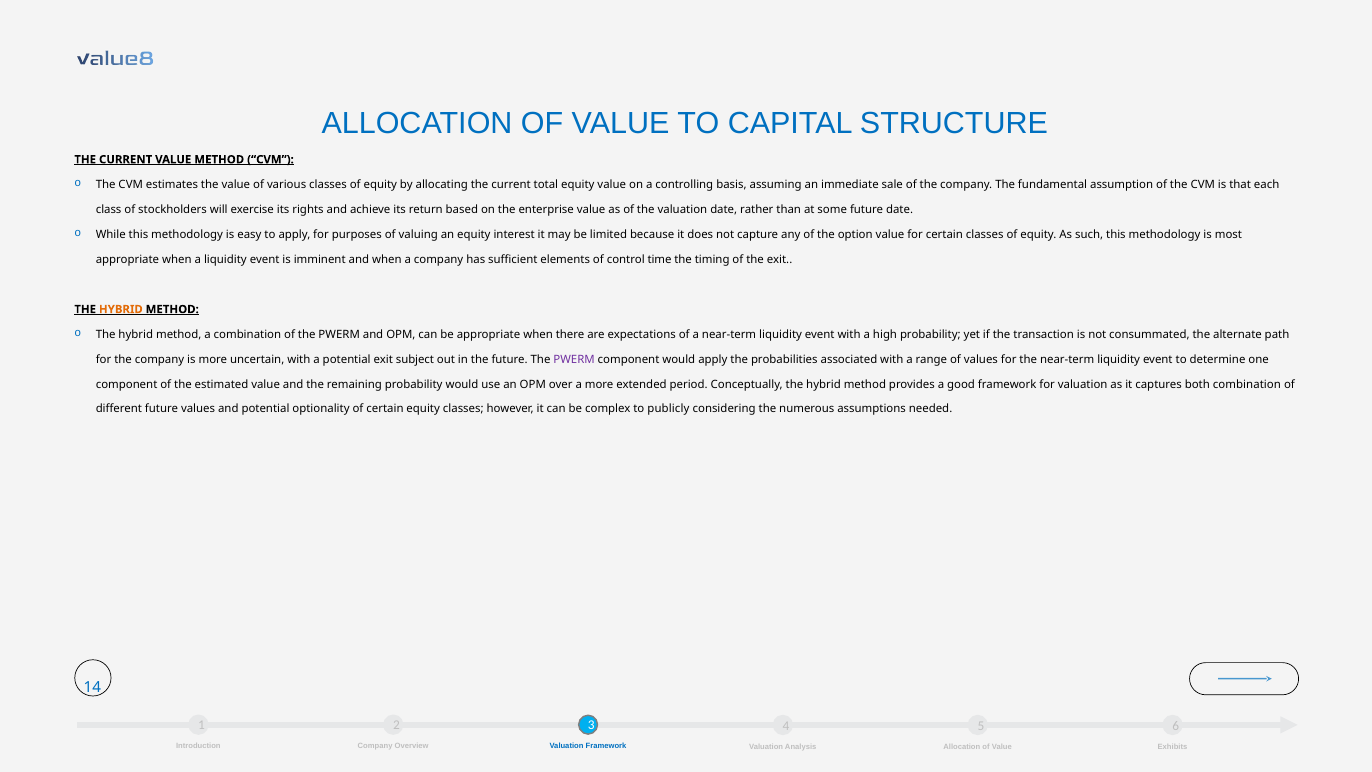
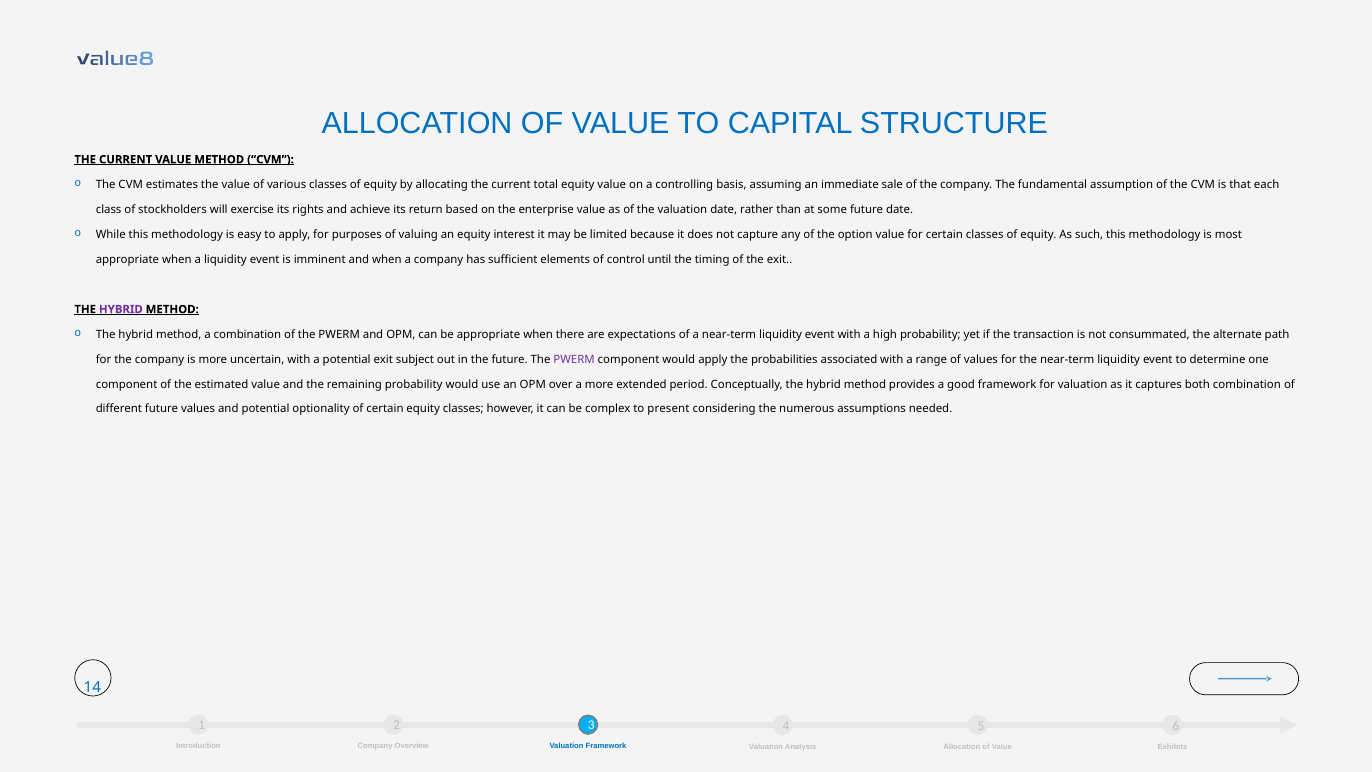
time: time -> until
HYBRID at (121, 309) colour: orange -> purple
publicly: publicly -> present
